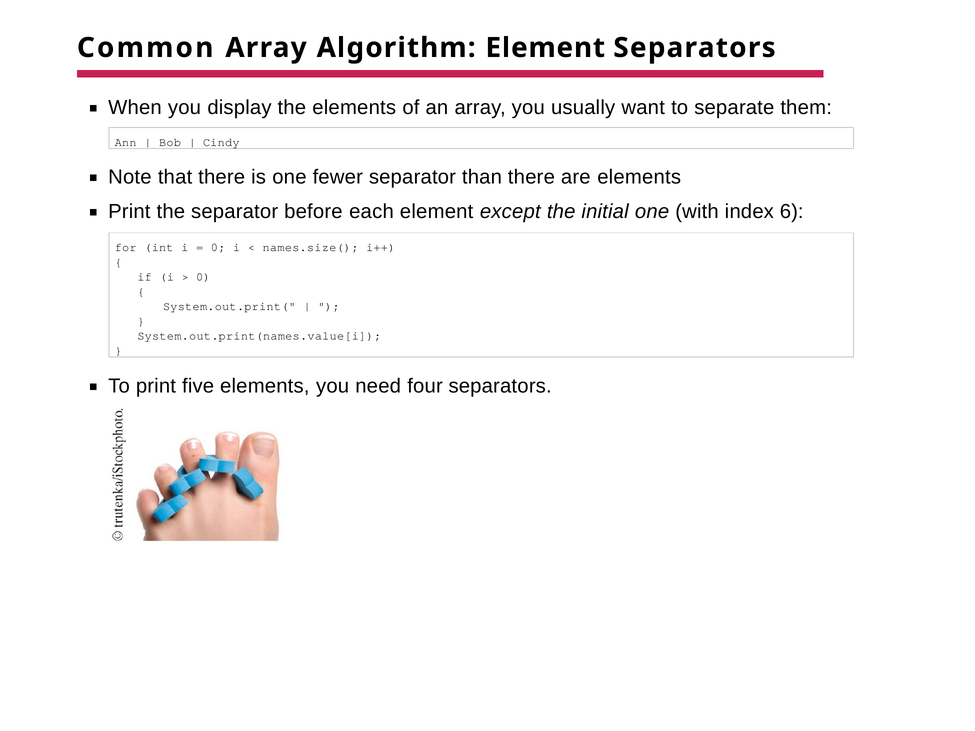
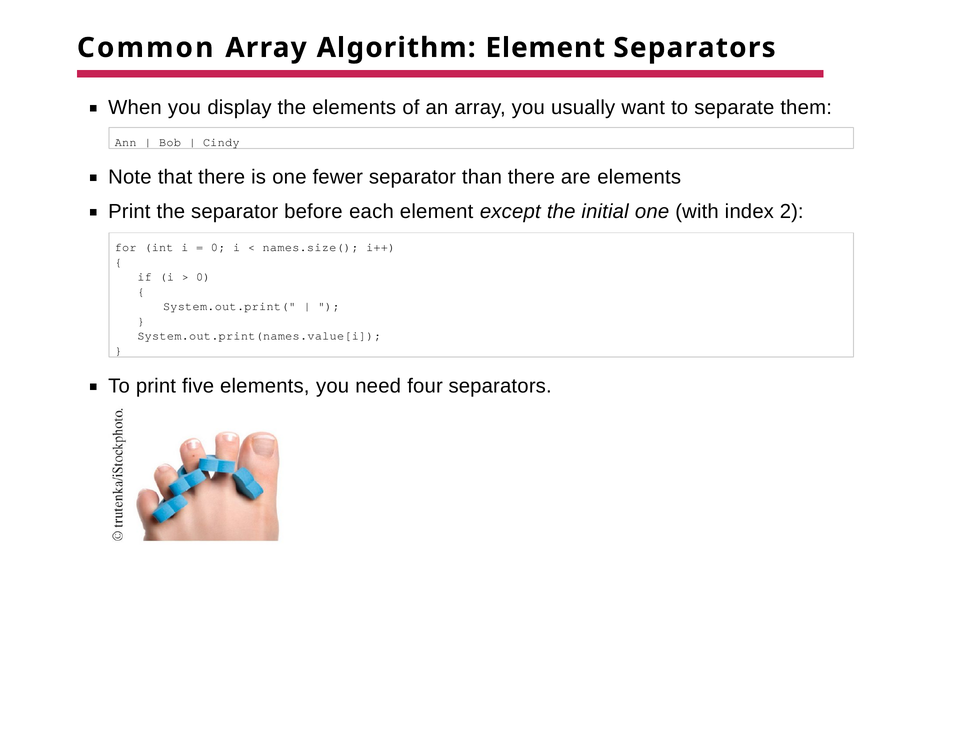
6: 6 -> 2
